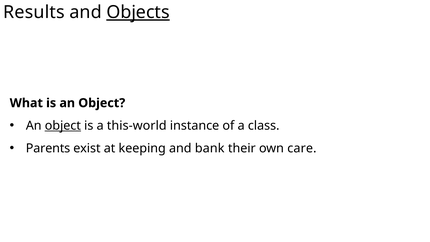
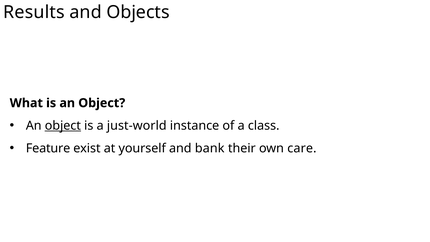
Objects underline: present -> none
this-world: this-world -> just-world
Parents: Parents -> Feature
keeping: keeping -> yourself
